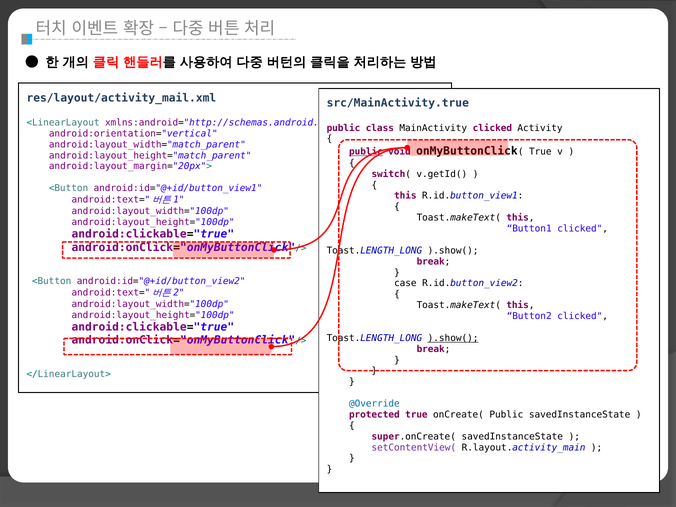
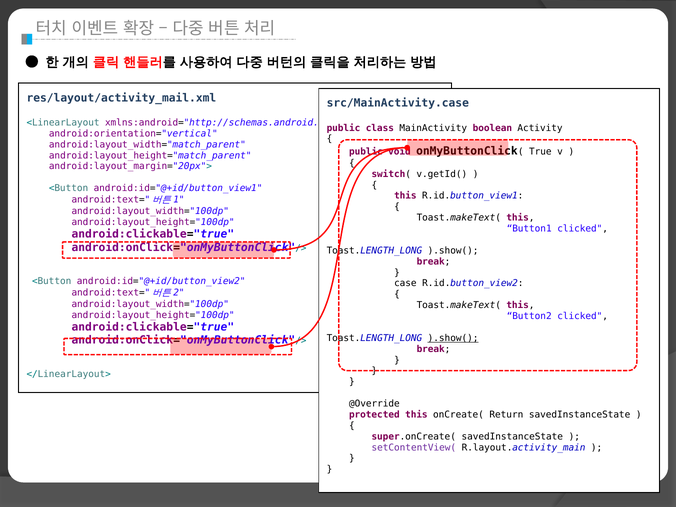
src/MainActivity.true: src/MainActivity.true -> src/MainActivity.case
MainActivity clicked: clicked -> boolean
public at (366, 152) underline: present -> none
@Override colour: blue -> black
protected true: true -> this
onCreate( Public: Public -> Return
